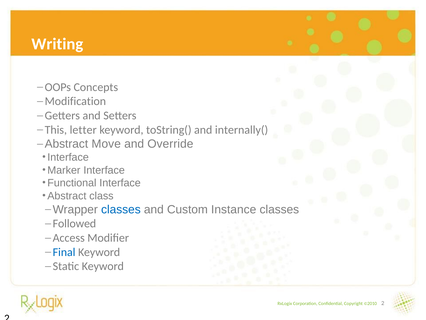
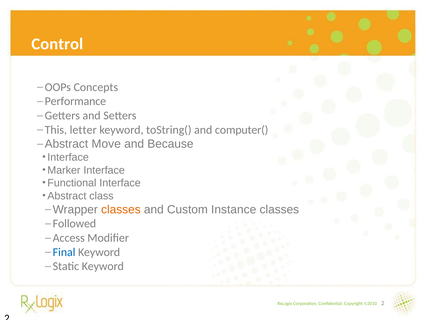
Writing: Writing -> Control
Modification: Modification -> Performance
internally(: internally( -> computer(
Override: Override -> Because
classes at (121, 209) colour: blue -> orange
